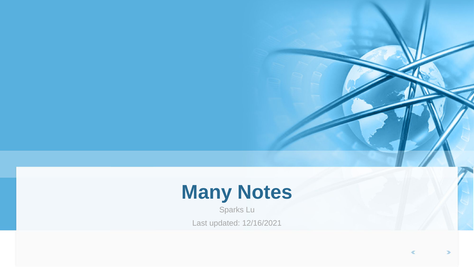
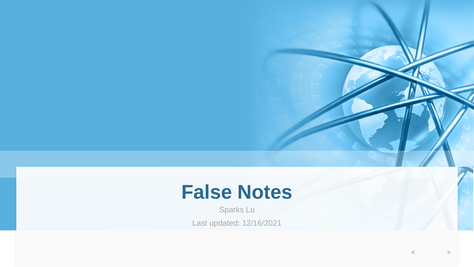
Many: Many -> False
